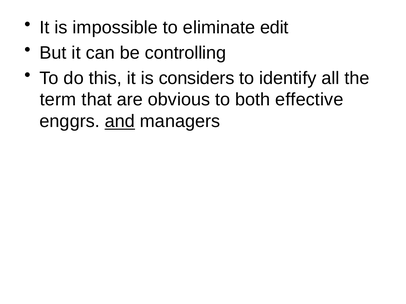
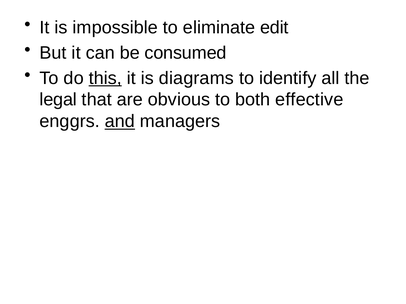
controlling: controlling -> consumed
this underline: none -> present
considers: considers -> diagrams
term: term -> legal
